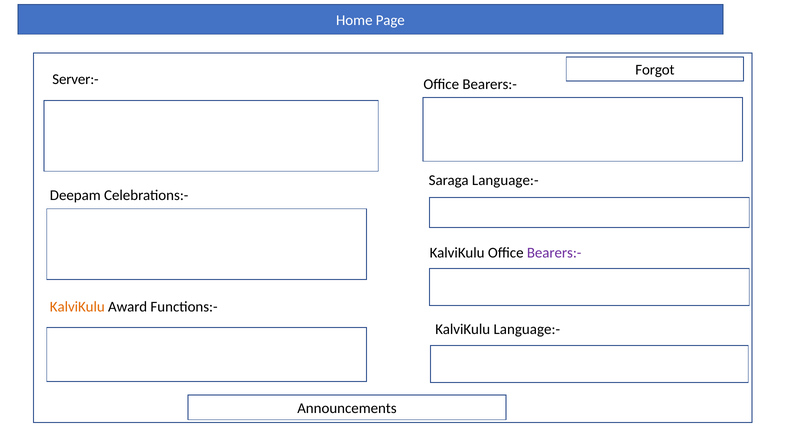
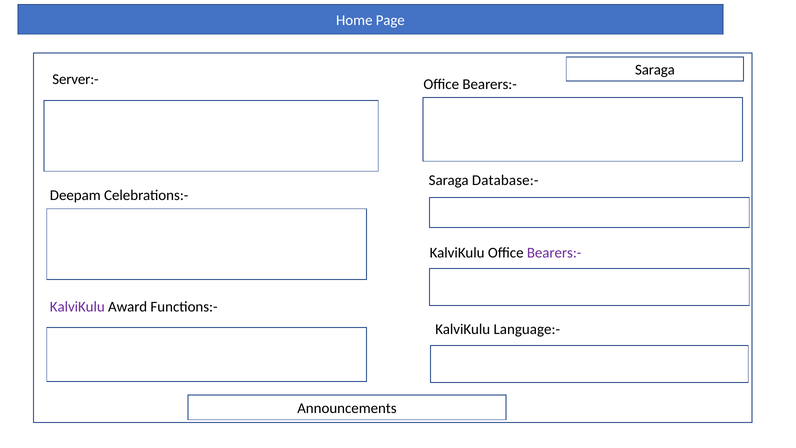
Forgot at (655, 70): Forgot -> Saraga
Saraga Language:-: Language:- -> Database:-
KalviKulu at (77, 307) colour: orange -> purple
